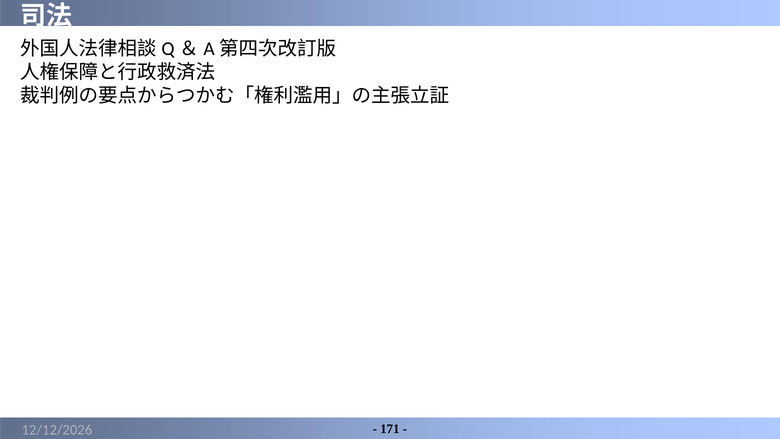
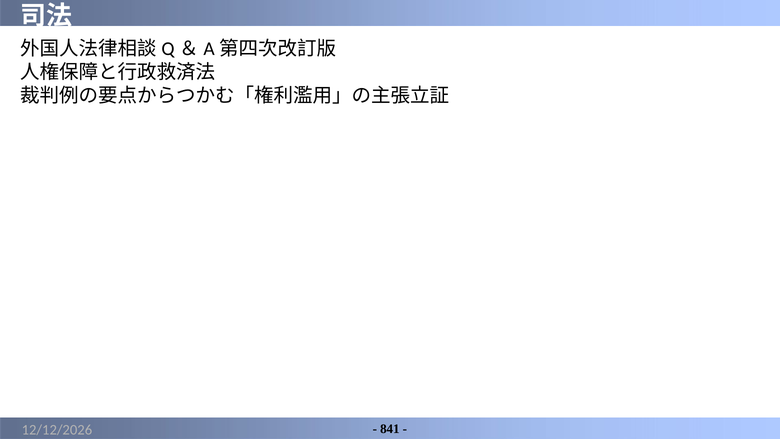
171: 171 -> 841
